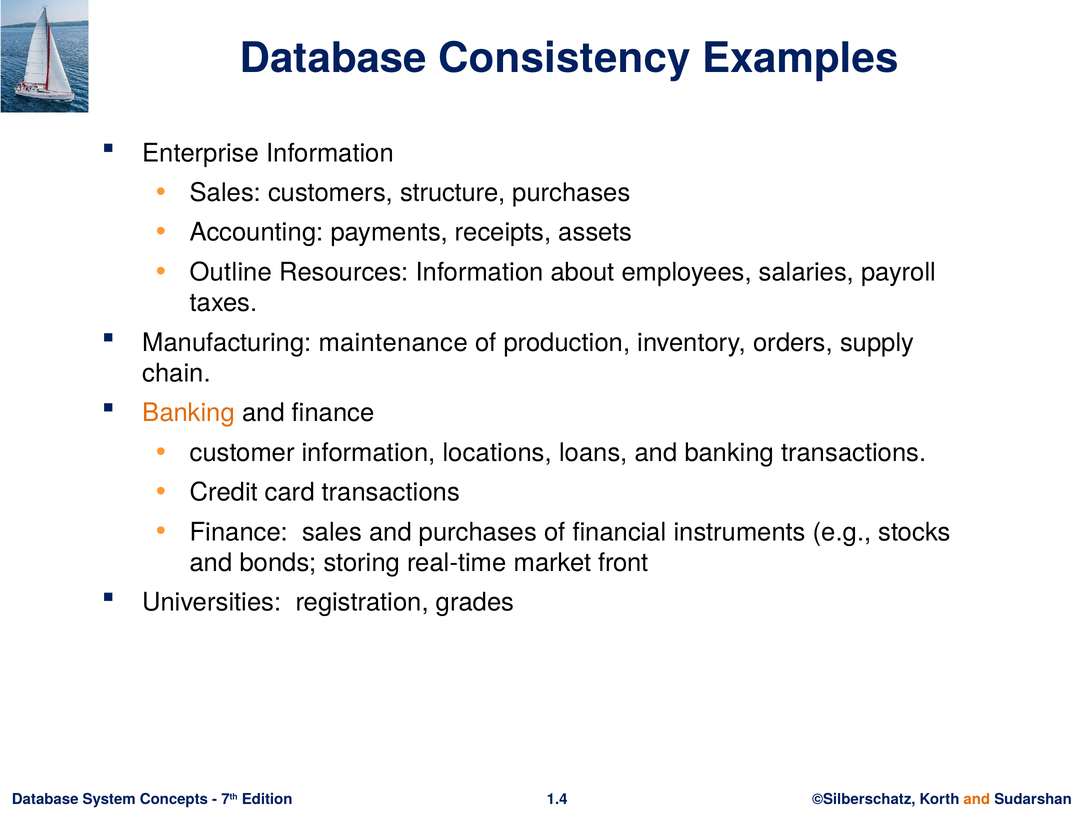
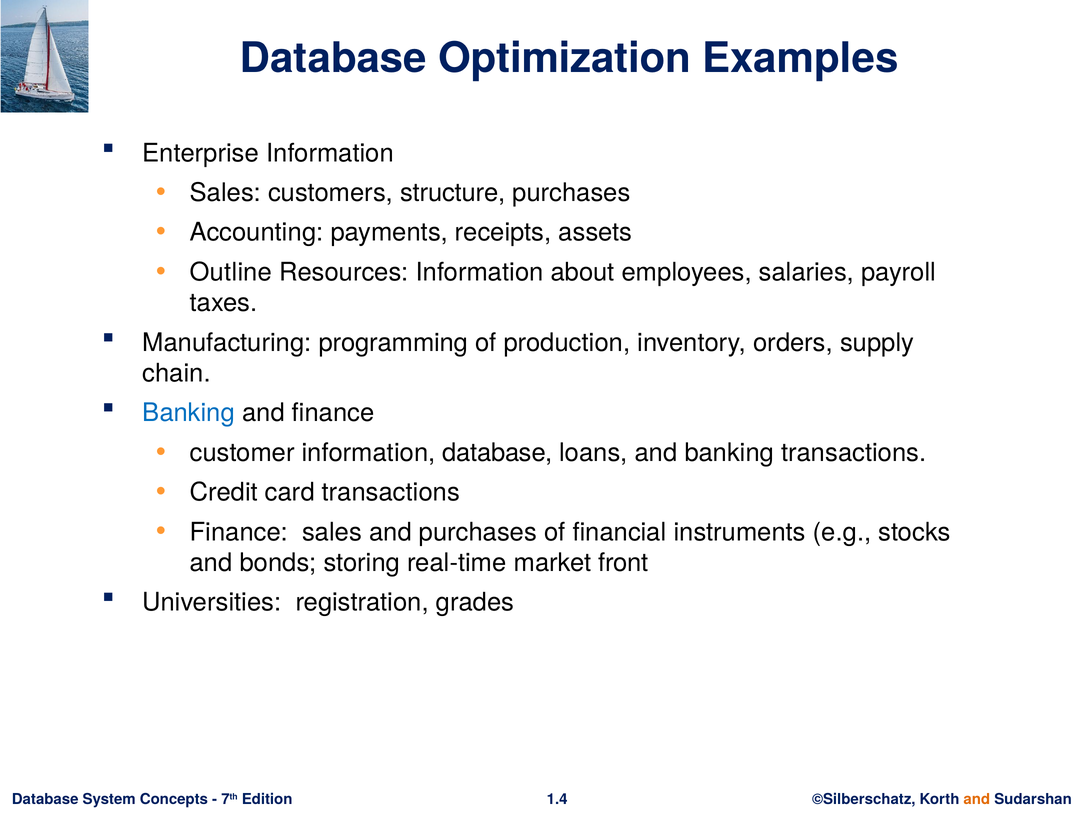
Consistency: Consistency -> Optimization
maintenance: maintenance -> programming
Banking at (189, 413) colour: orange -> blue
information locations: locations -> database
